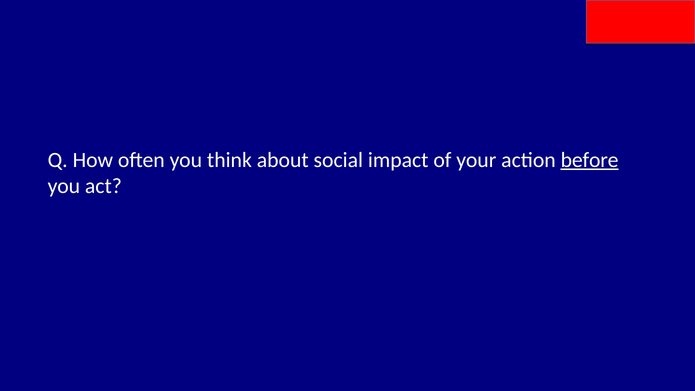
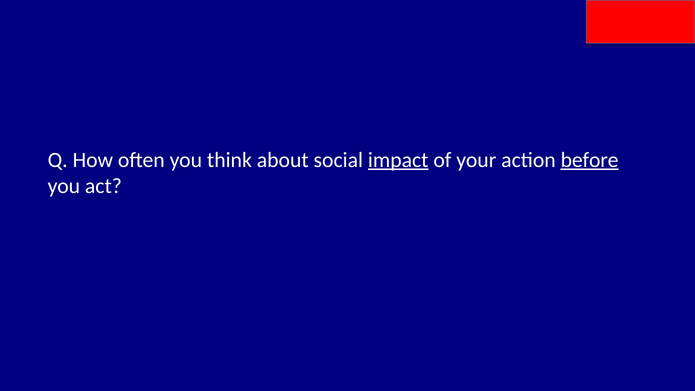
impact underline: none -> present
